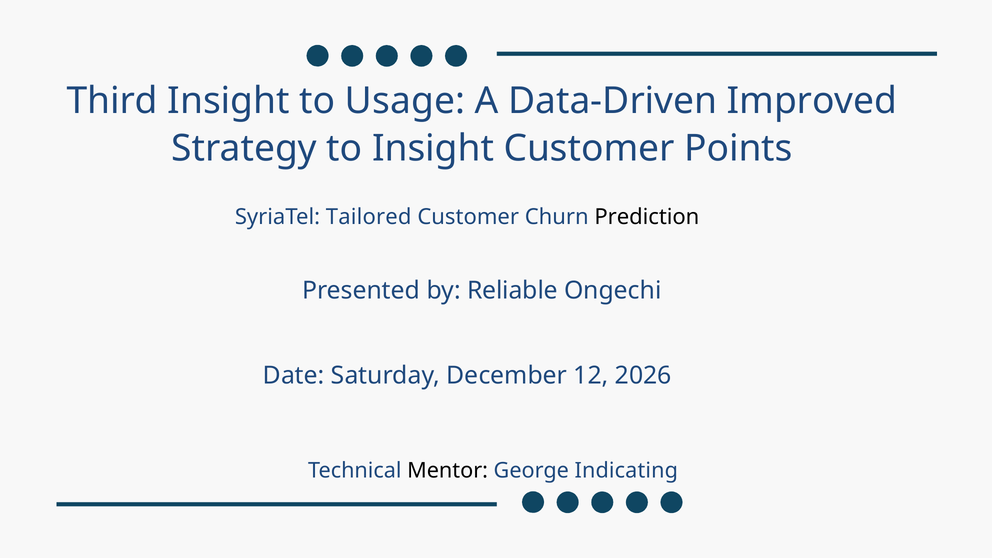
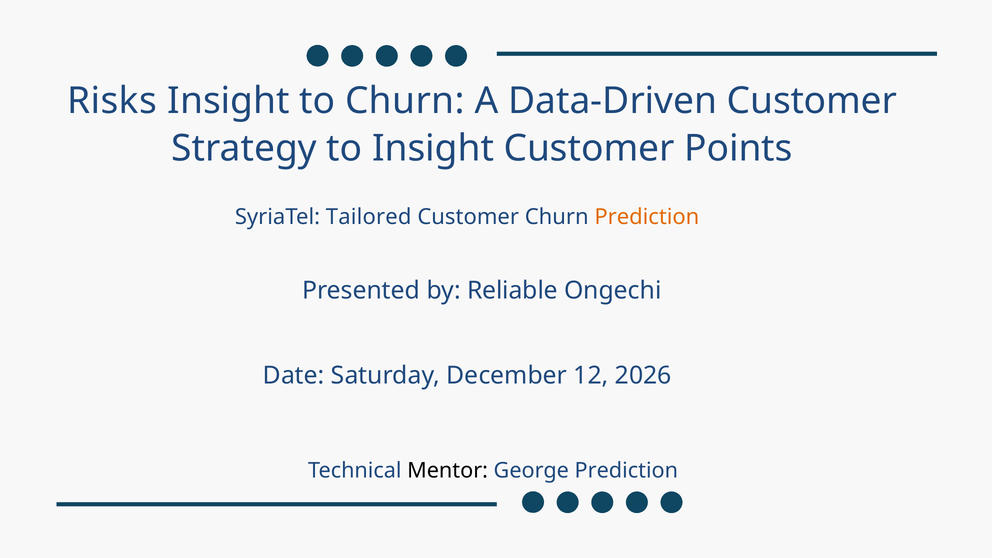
Third: Third -> Risks
to Usage: Usage -> Churn
Data-Driven Improved: Improved -> Customer
Prediction at (647, 217) colour: black -> orange
George Indicating: Indicating -> Prediction
